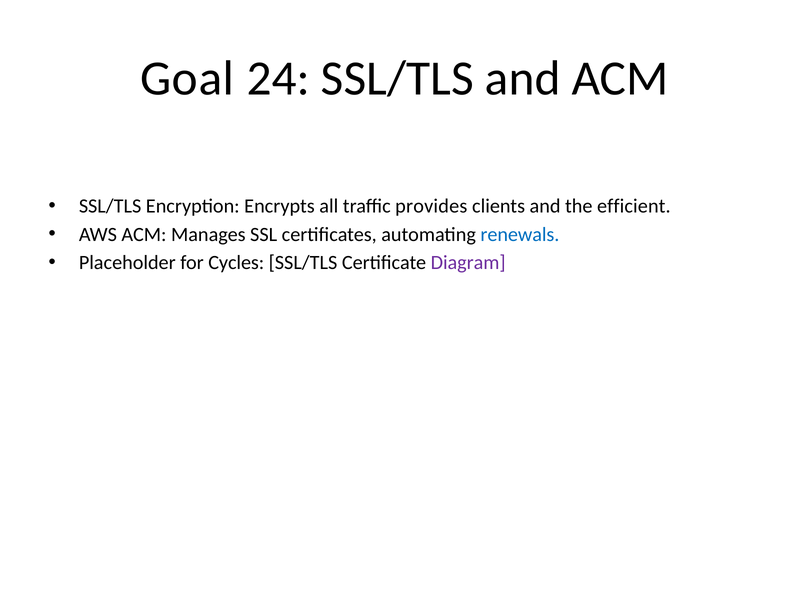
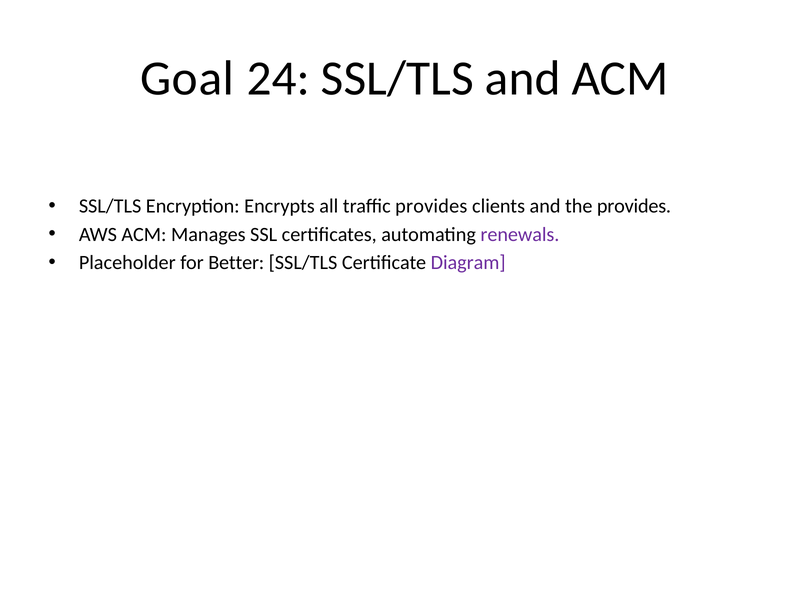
the efficient: efficient -> provides
renewals colour: blue -> purple
Cycles: Cycles -> Better
